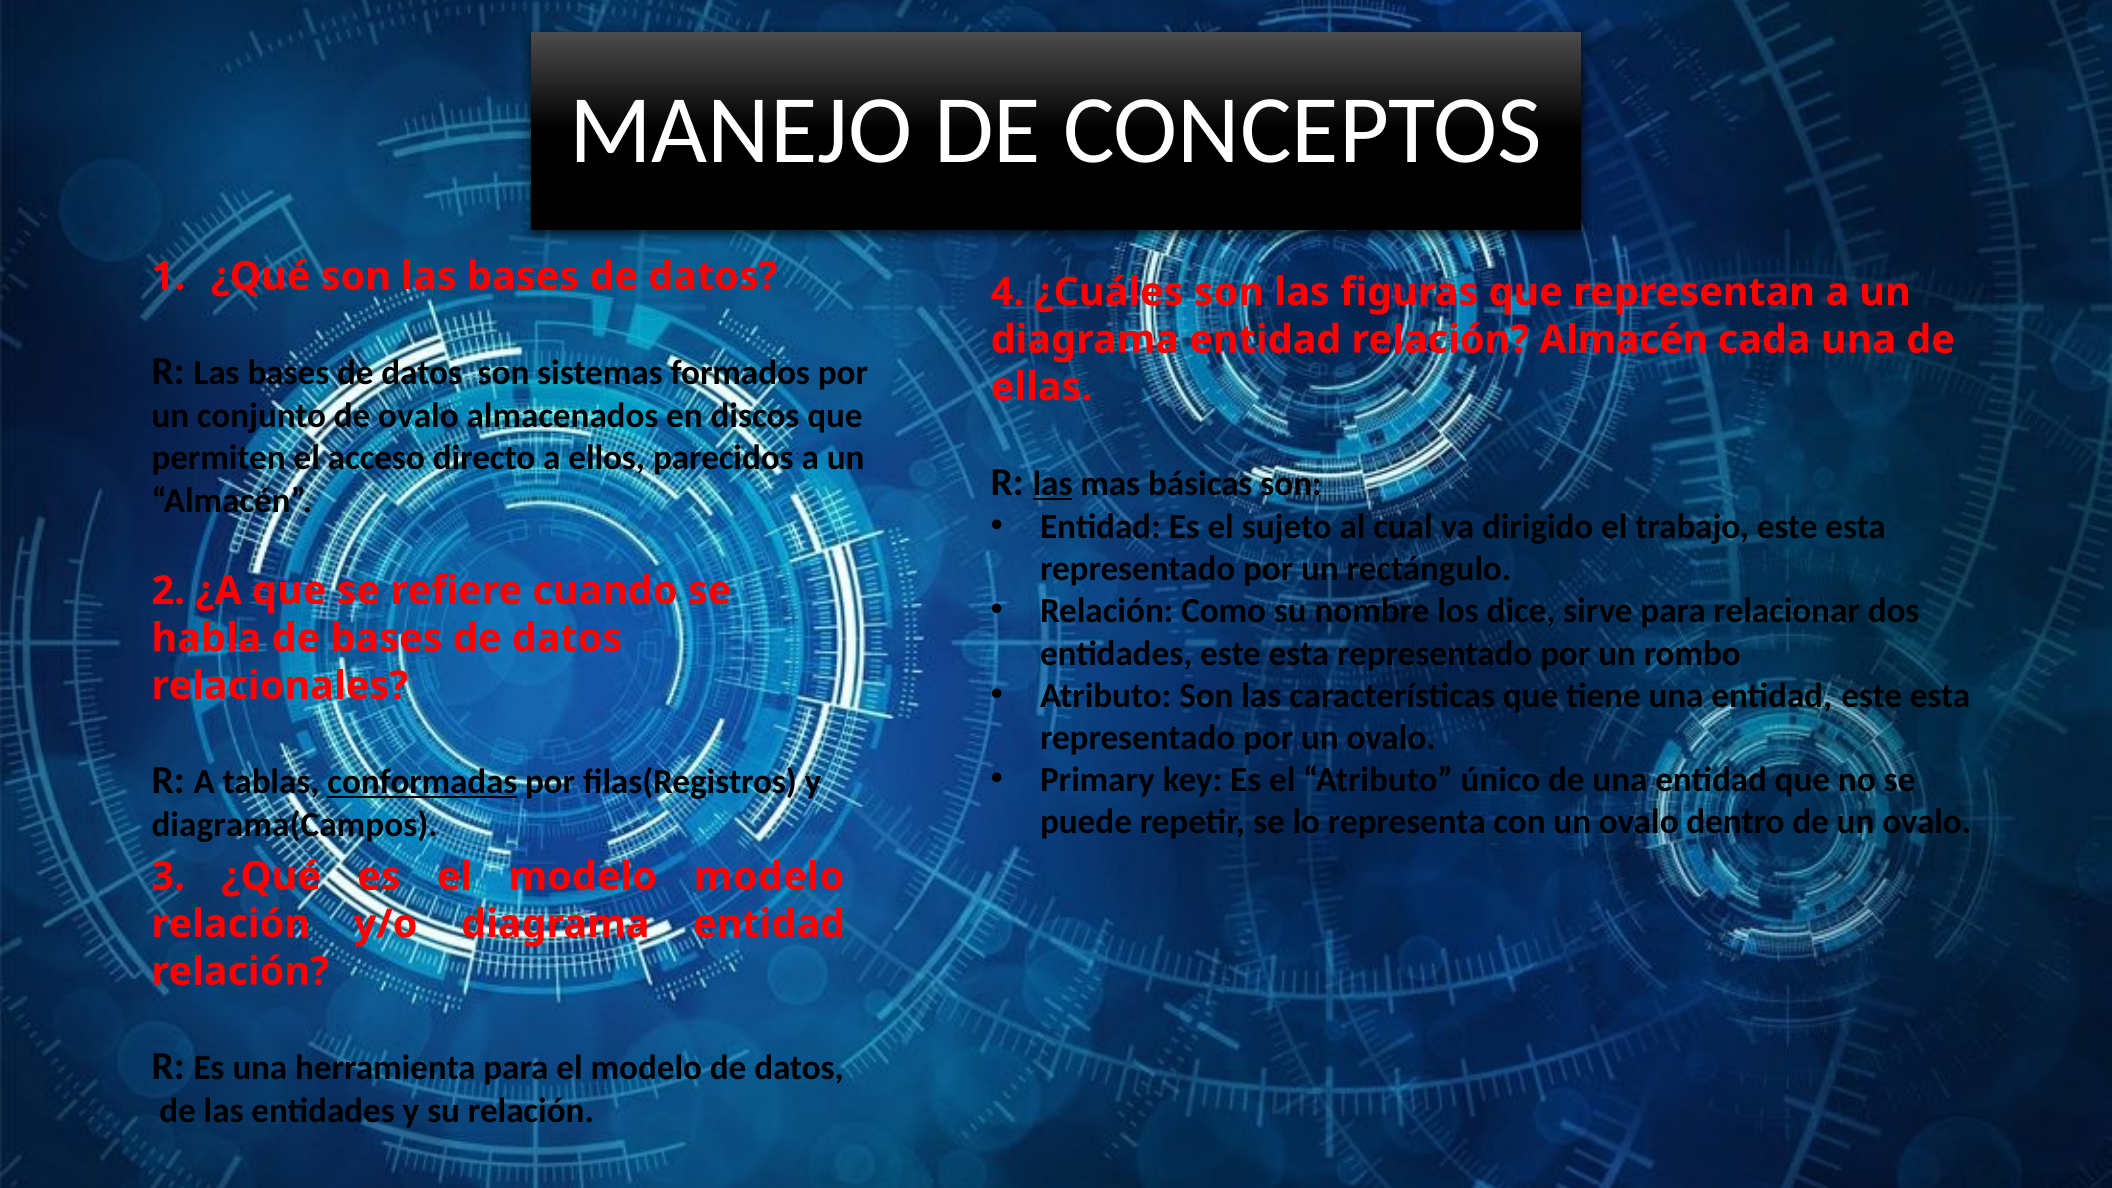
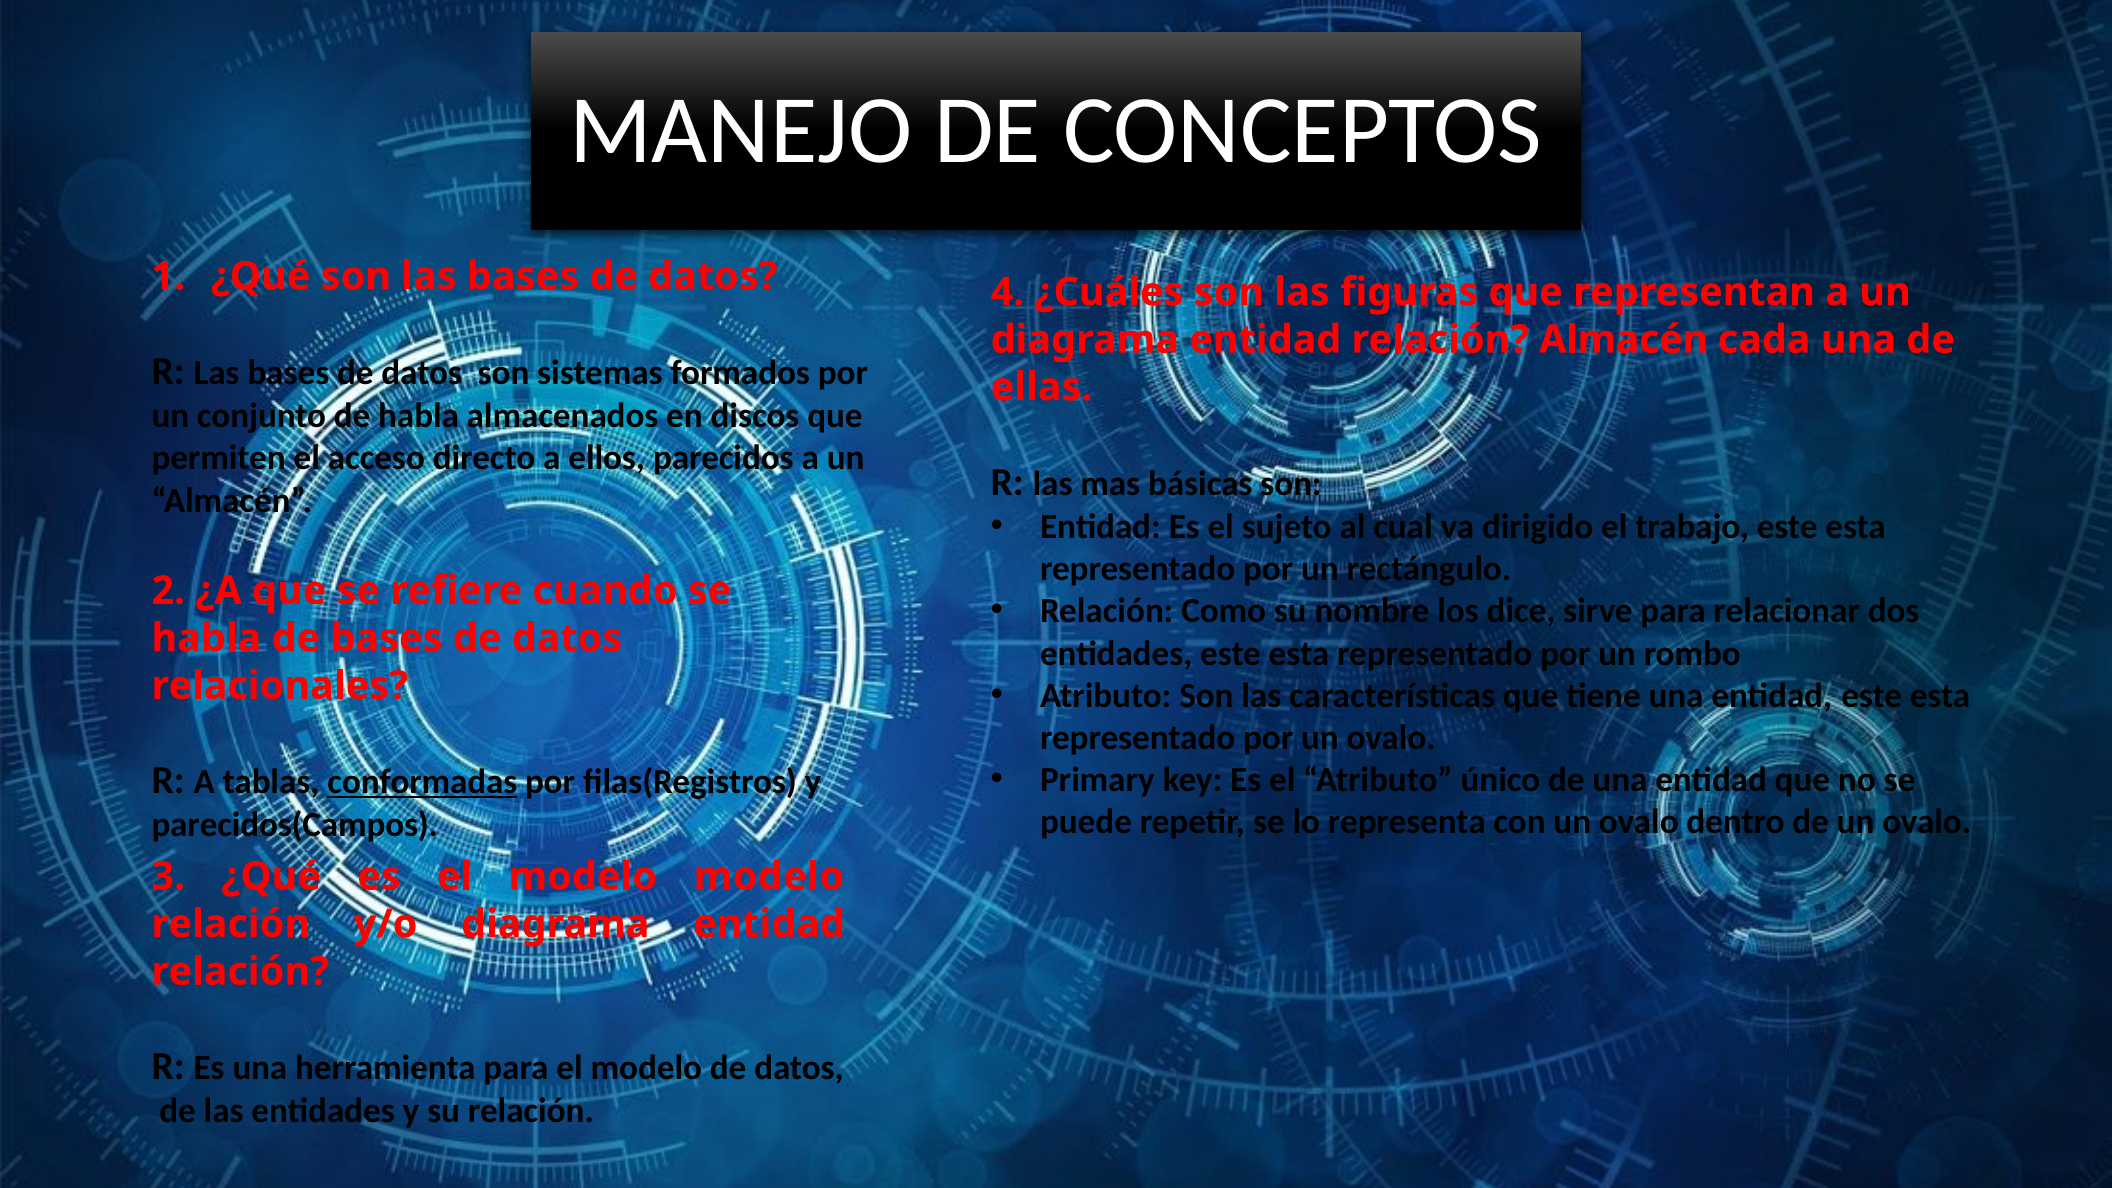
de ovalo: ovalo -> habla
las at (1053, 484) underline: present -> none
diagrama(Campos: diagrama(Campos -> parecidos(Campos
